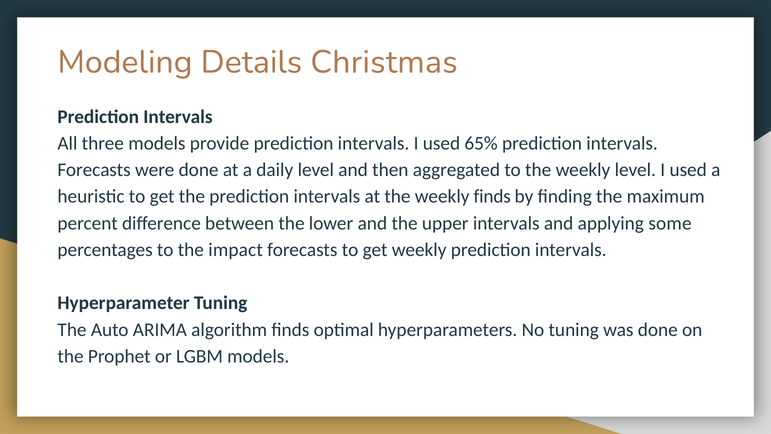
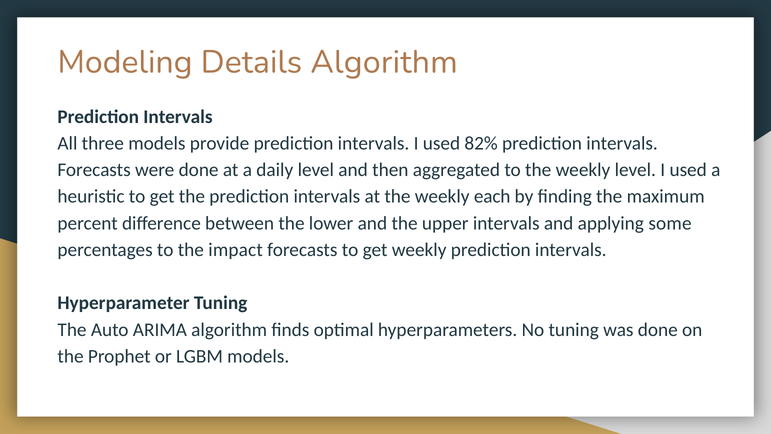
Details Christmas: Christmas -> Algorithm
65%: 65% -> 82%
weekly finds: finds -> each
